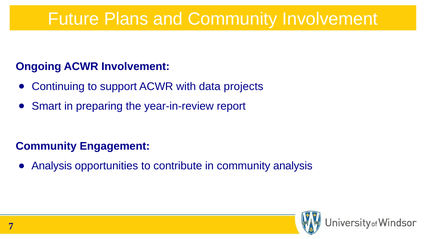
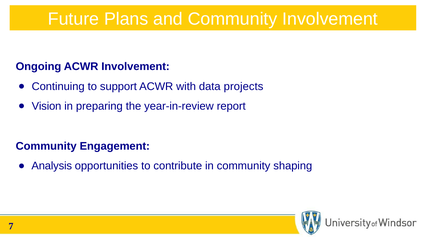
Smart: Smart -> Vision
community analysis: analysis -> shaping
